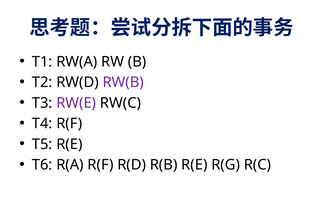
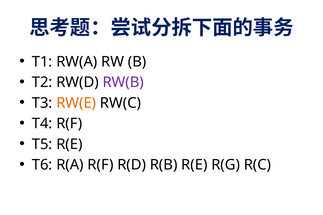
RW(E colour: purple -> orange
